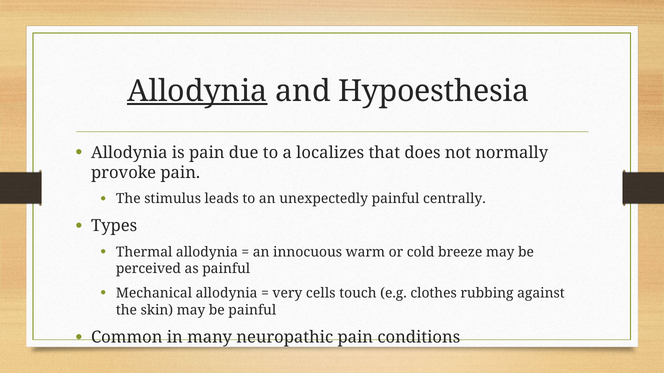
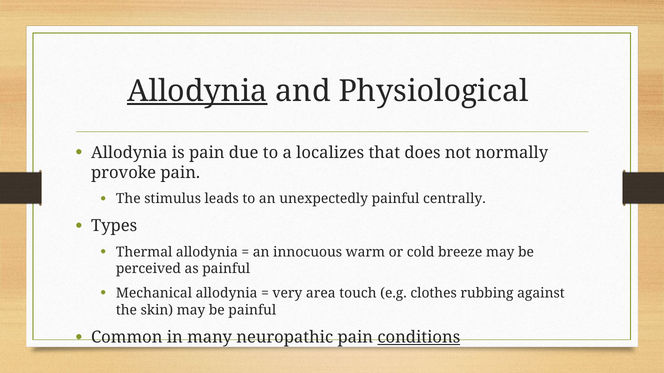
Hypoesthesia: Hypoesthesia -> Physiological
cells: cells -> area
conditions underline: none -> present
